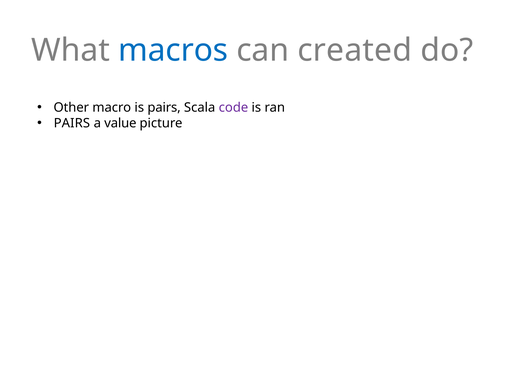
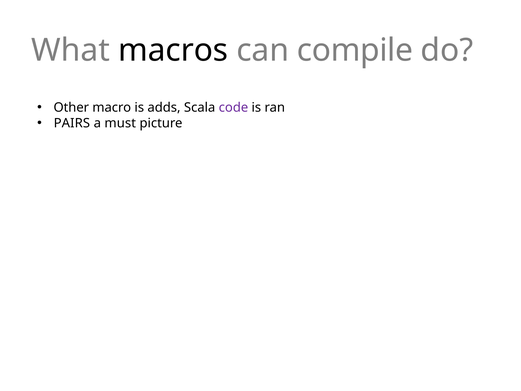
macros colour: blue -> black
created: created -> compile
is pairs: pairs -> adds
value: value -> must
